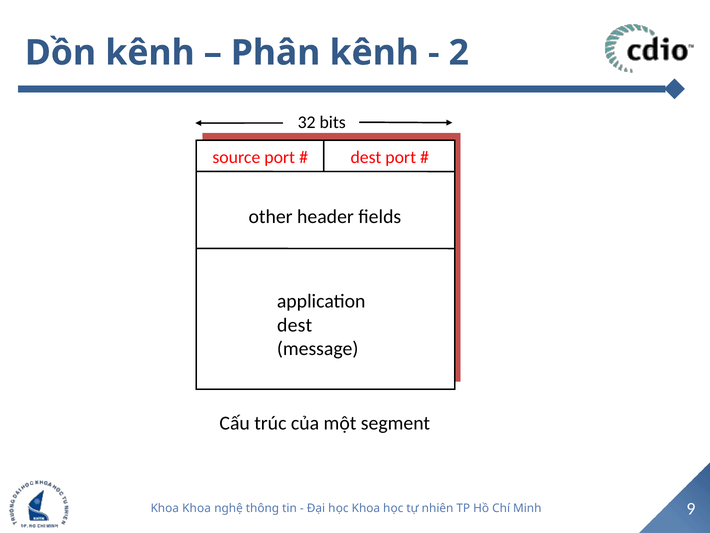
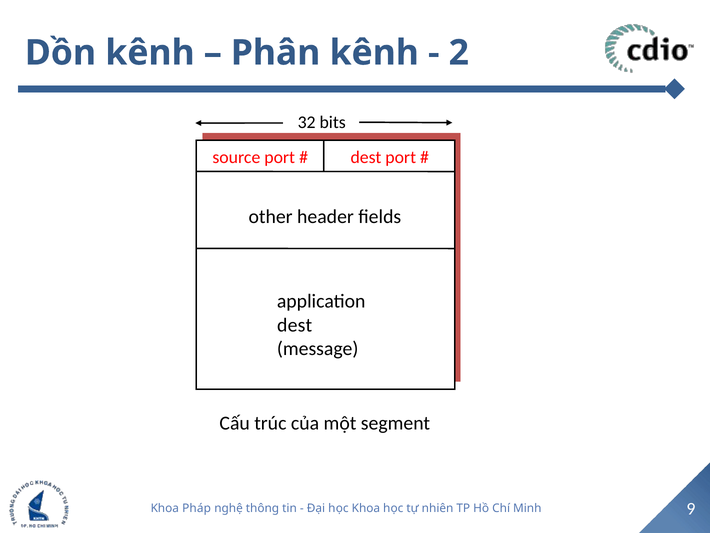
Khoa Khoa: Khoa -> Pháp
